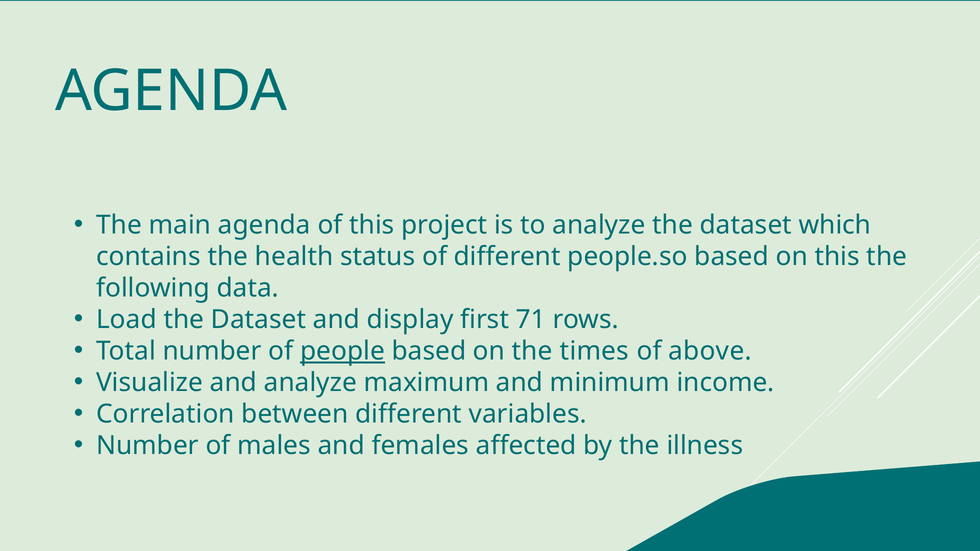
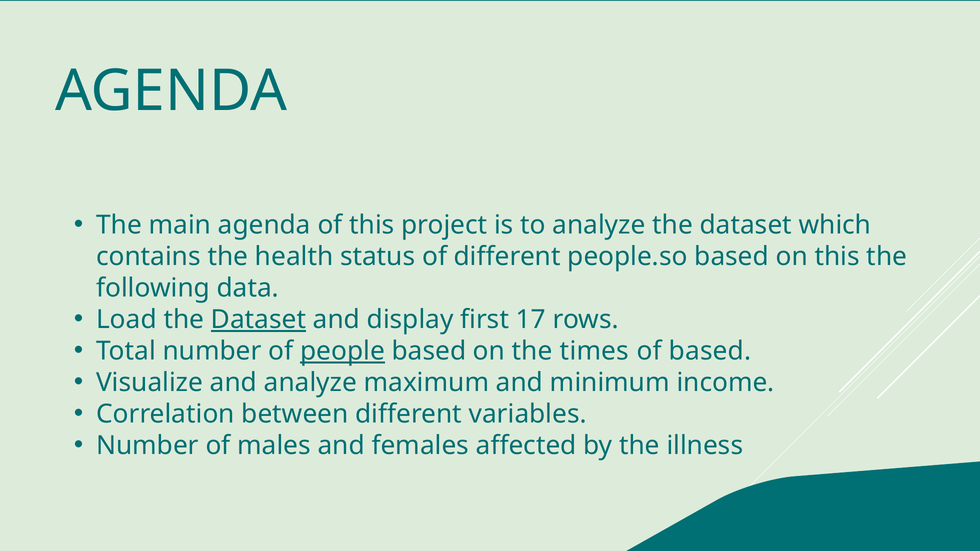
Dataset at (258, 320) underline: none -> present
71: 71 -> 17
of above: above -> based
